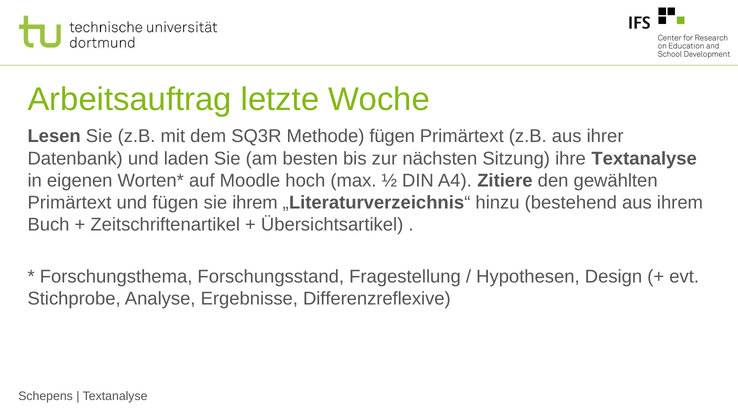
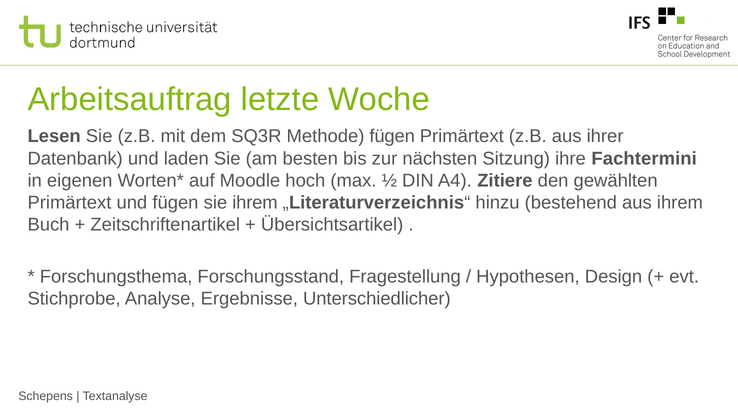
ihre Textanalyse: Textanalyse -> Fachtermini
Differenzreflexive: Differenzreflexive -> Unterschiedlicher
